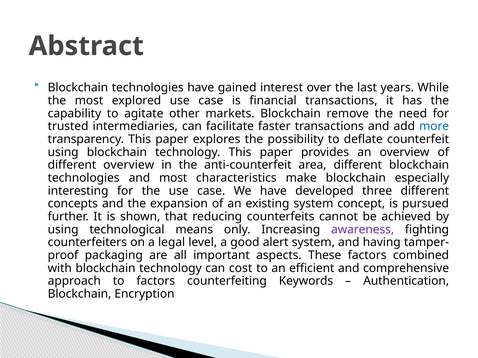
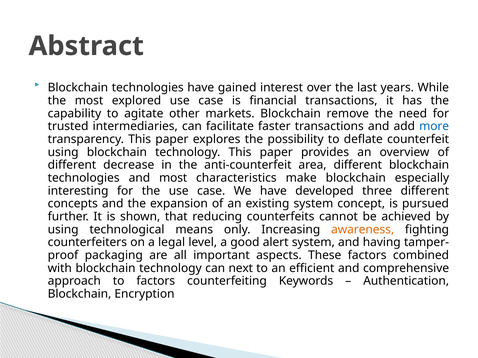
different overview: overview -> decrease
awareness colour: purple -> orange
cost: cost -> next
